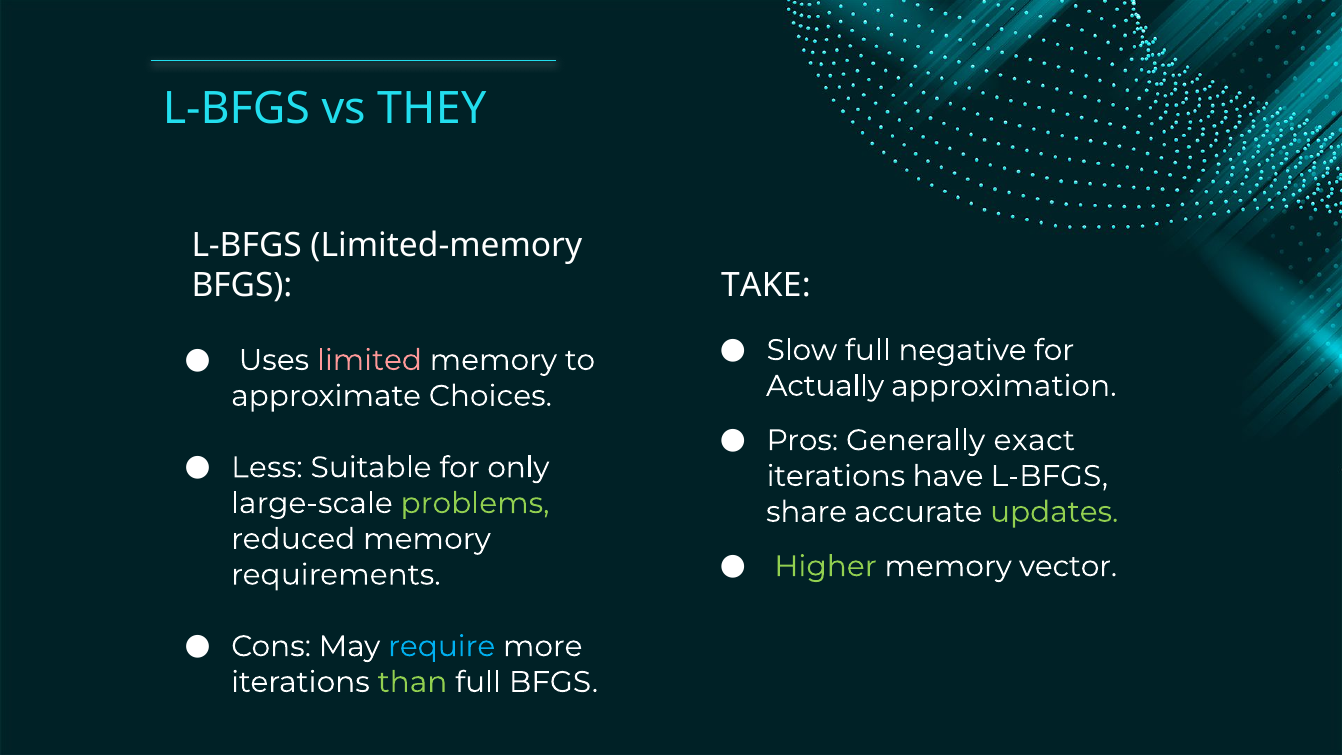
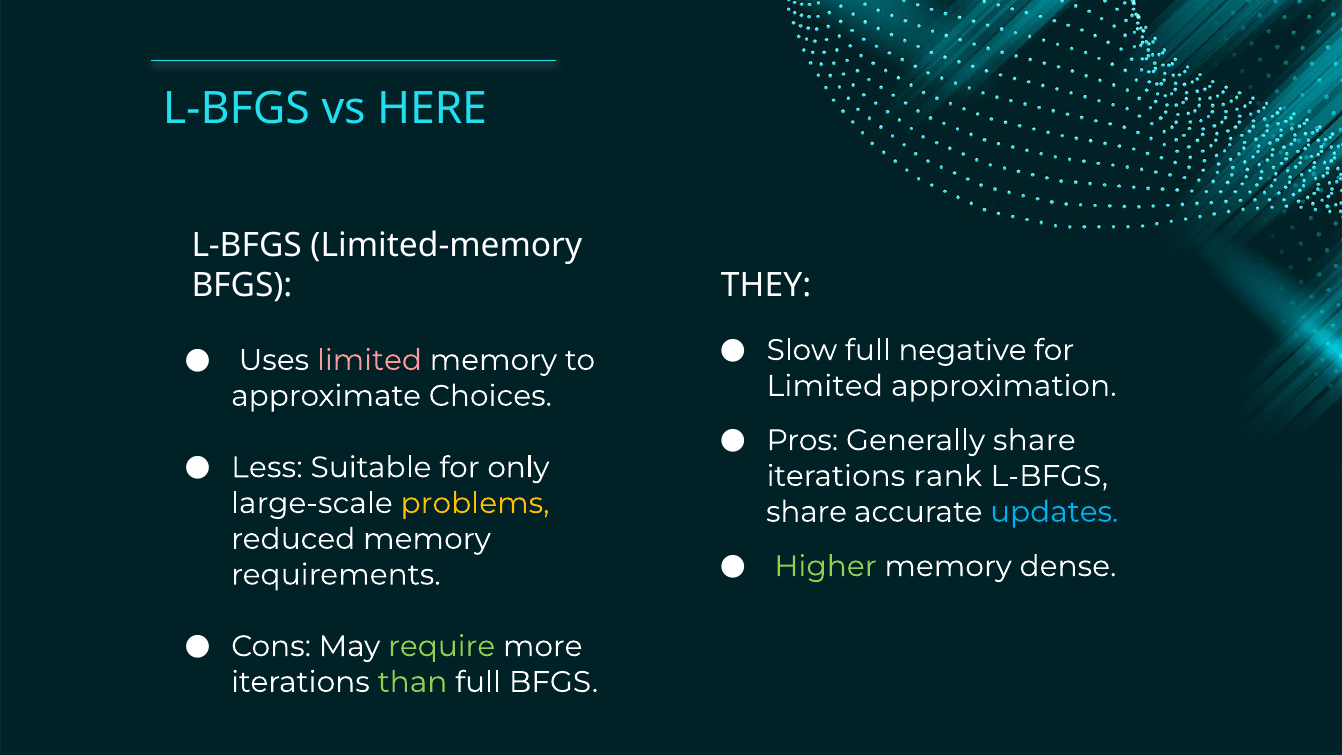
THEY: THEY -> HERE
TAKE: TAKE -> THEY
Actually at (825, 386): Actually -> Limited
Generally exact: exact -> share
have: have -> rank
problems colour: light green -> yellow
updates colour: light green -> light blue
vector: vector -> dense
require colour: light blue -> light green
